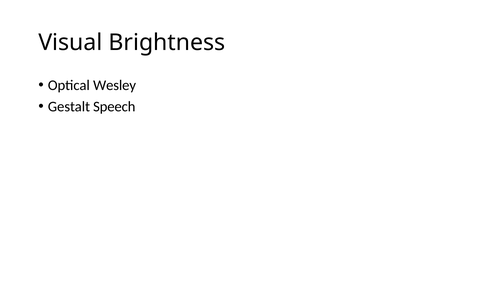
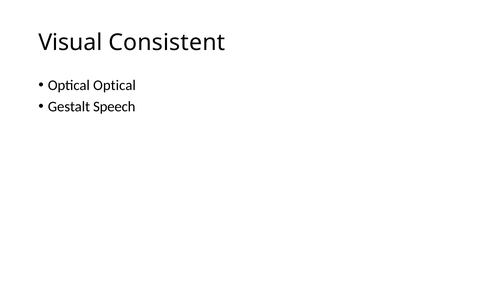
Brightness: Brightness -> Consistent
Optical Wesley: Wesley -> Optical
